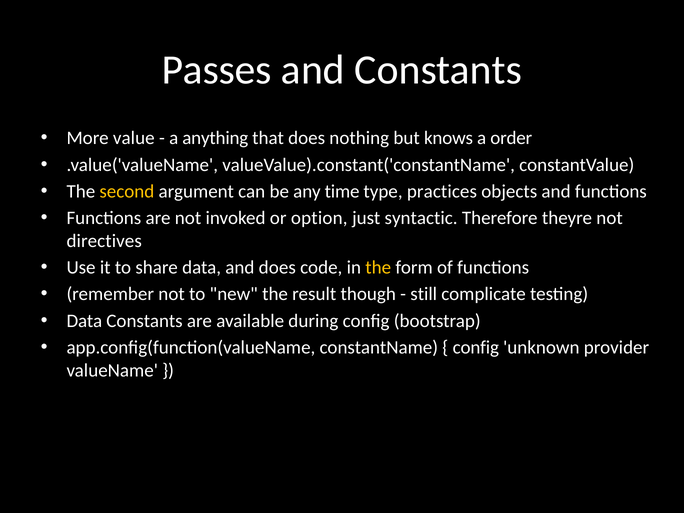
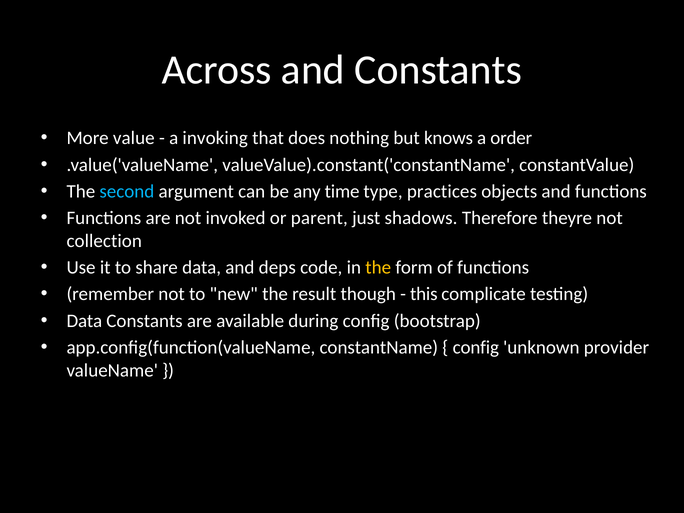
Passes: Passes -> Across
anything: anything -> invoking
second colour: yellow -> light blue
option: option -> parent
syntactic: syntactic -> shadows
directives: directives -> collection
and does: does -> deps
still: still -> this
